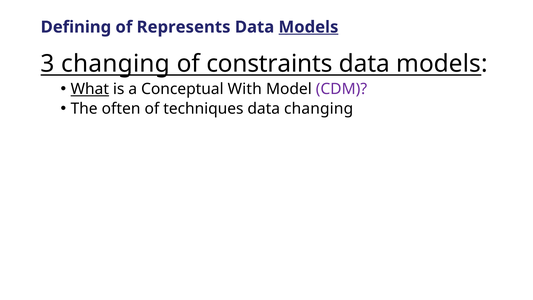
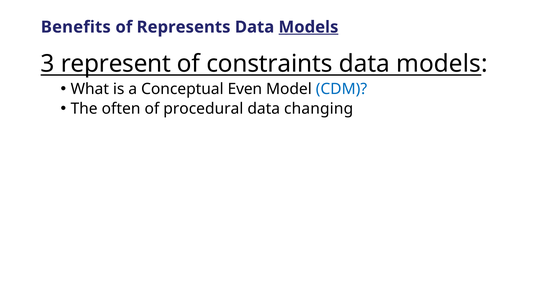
Defining: Defining -> Benefits
3 changing: changing -> represent
What underline: present -> none
With: With -> Even
CDM colour: purple -> blue
techniques: techniques -> procedural
